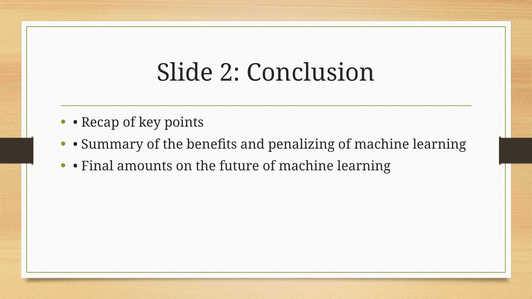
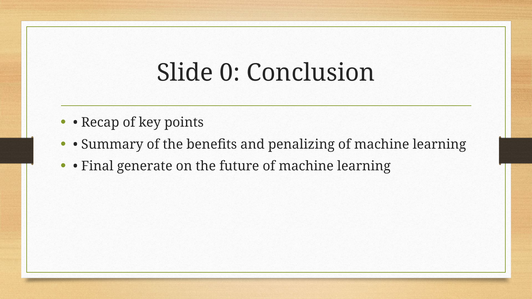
2: 2 -> 0
amounts: amounts -> generate
